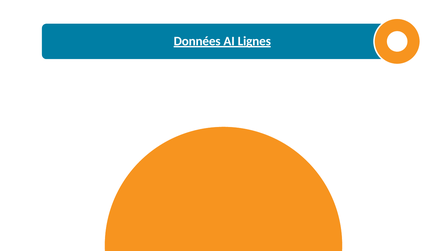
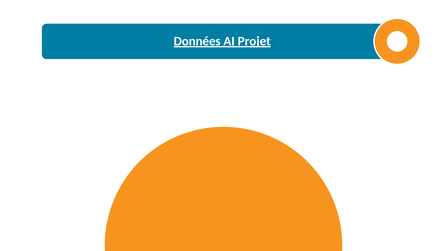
Lignes: Lignes -> Projet
